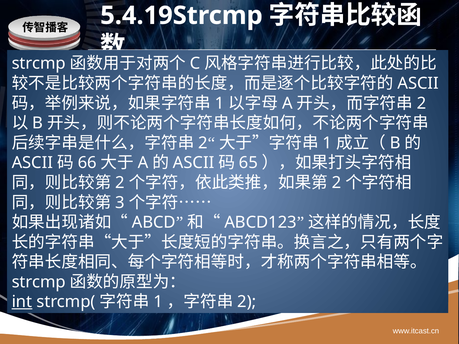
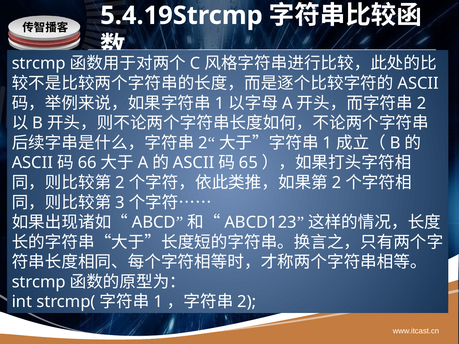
int underline: present -> none
